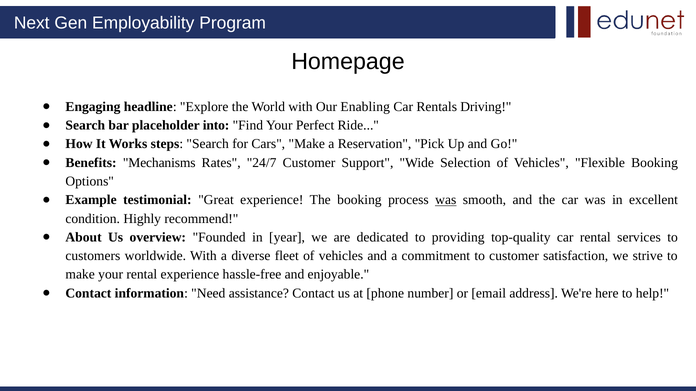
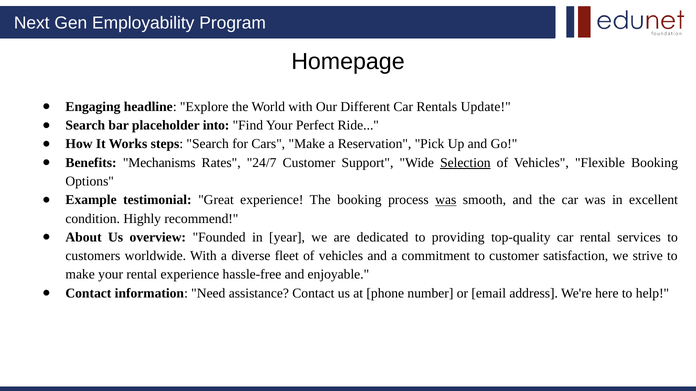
Enabling: Enabling -> Different
Driving: Driving -> Update
Selection underline: none -> present
